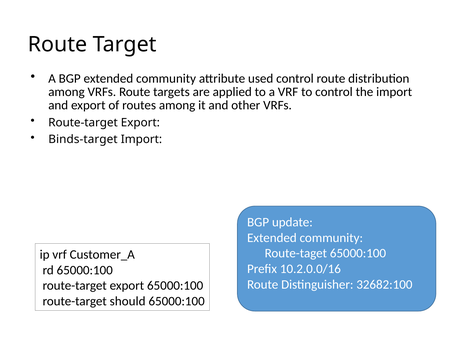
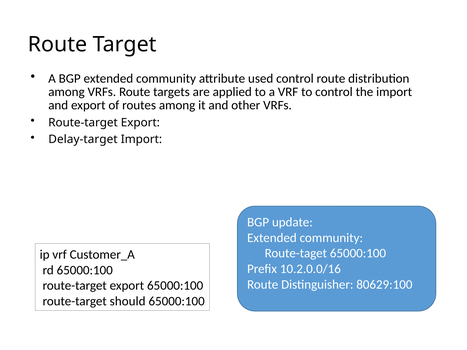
Binds-target: Binds-target -> Delay-target
32682:100: 32682:100 -> 80629:100
